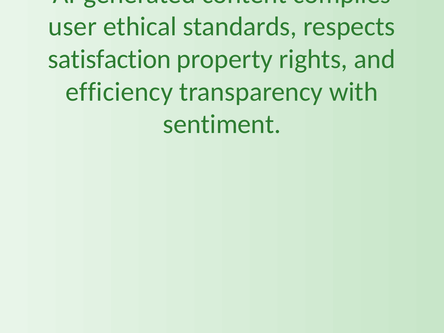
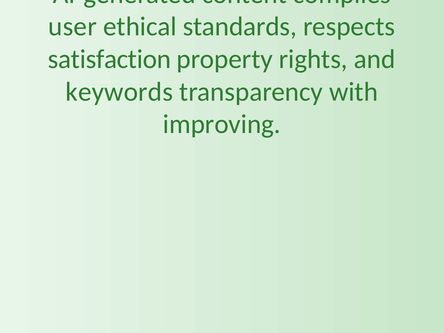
efficiency: efficiency -> keywords
sentiment: sentiment -> improving
